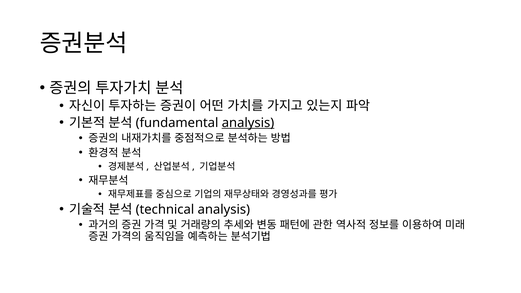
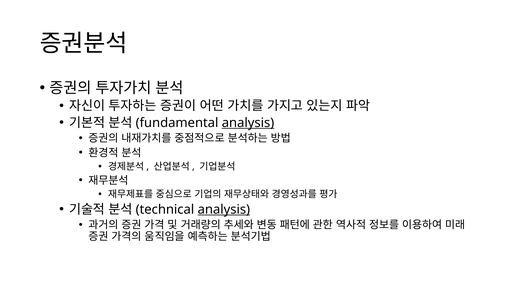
analysis at (224, 209) underline: none -> present
